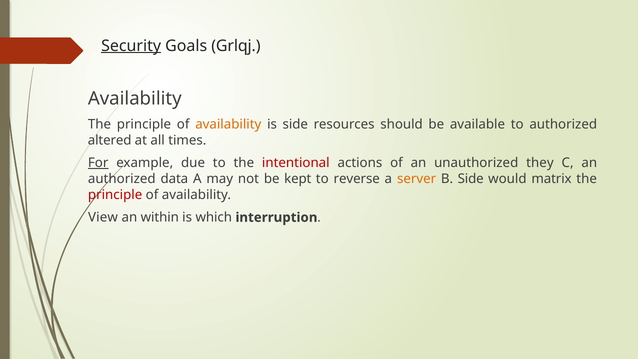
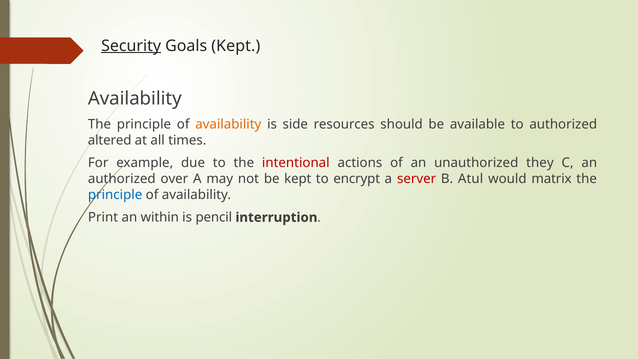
Goals Grlqj: Grlqj -> Kept
For underline: present -> none
data: data -> over
reverse: reverse -> encrypt
server colour: orange -> red
B Side: Side -> Atul
principle at (115, 195) colour: red -> blue
View: View -> Print
which: which -> pencil
